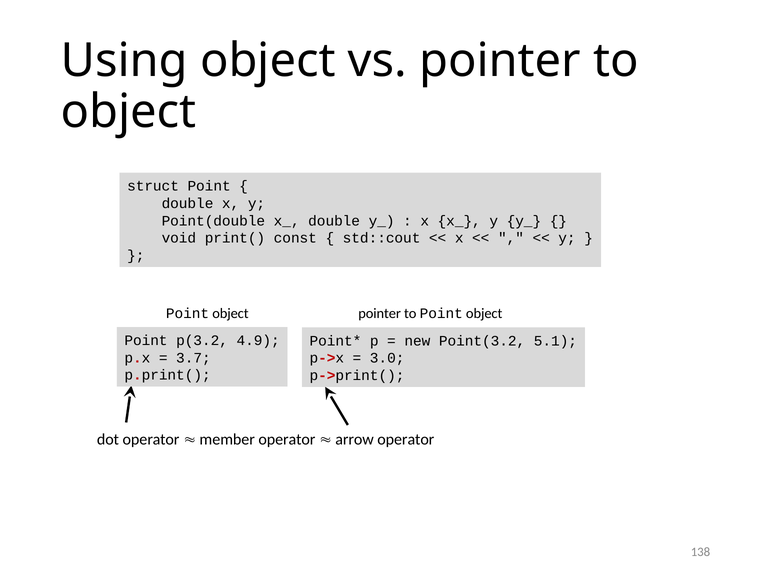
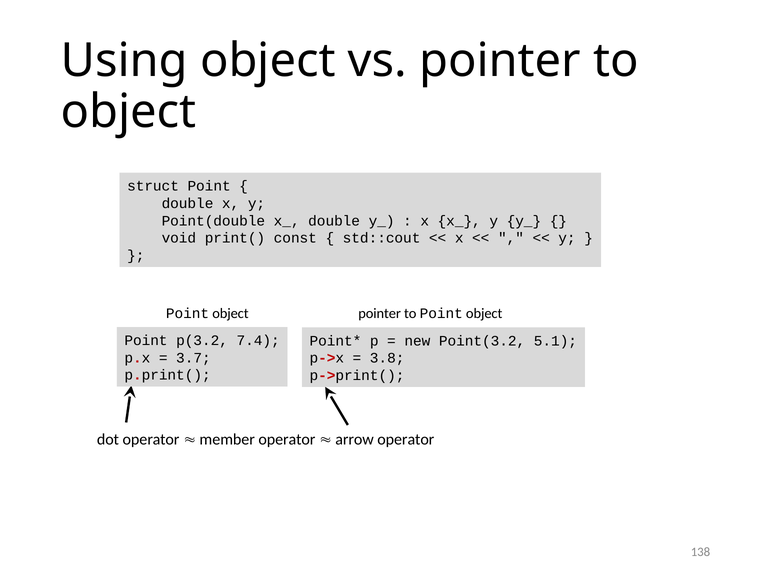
4.9: 4.9 -> 7.4
3.0: 3.0 -> 3.8
